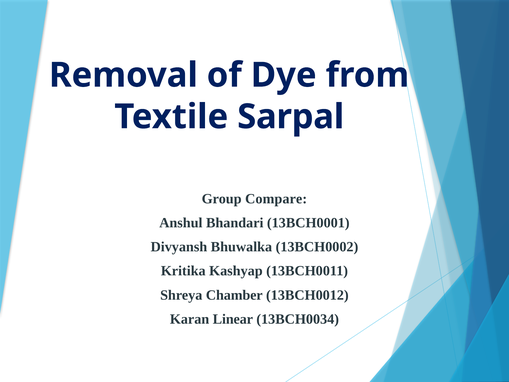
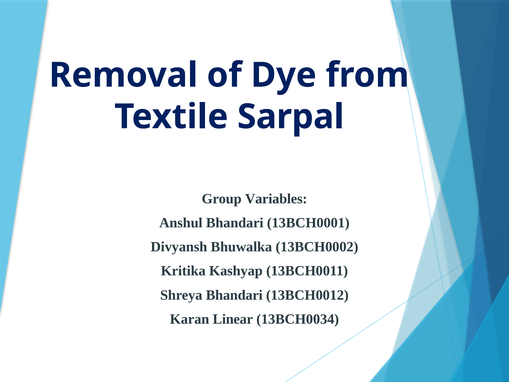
Compare: Compare -> Variables
Shreya Chamber: Chamber -> Bhandari
